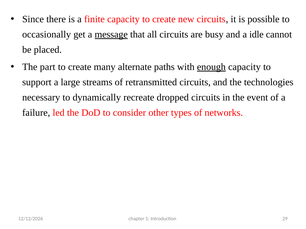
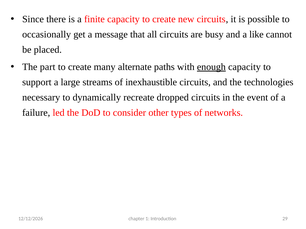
message underline: present -> none
idle: idle -> like
retransmitted: retransmitted -> inexhaustible
